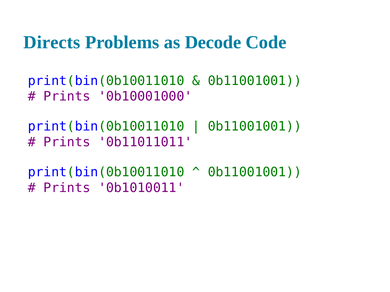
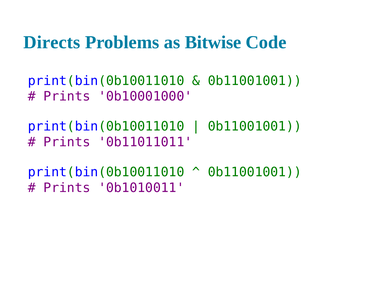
Decode: Decode -> Bitwise
